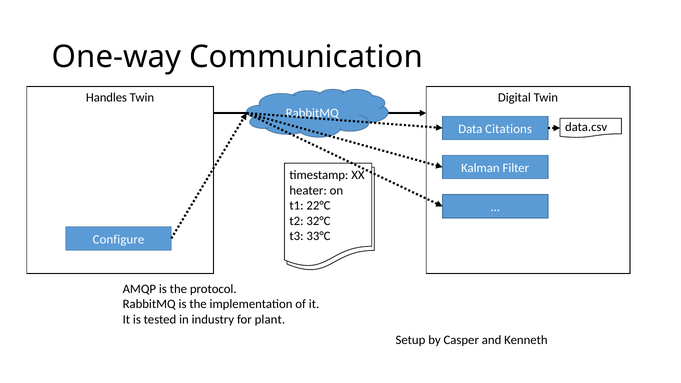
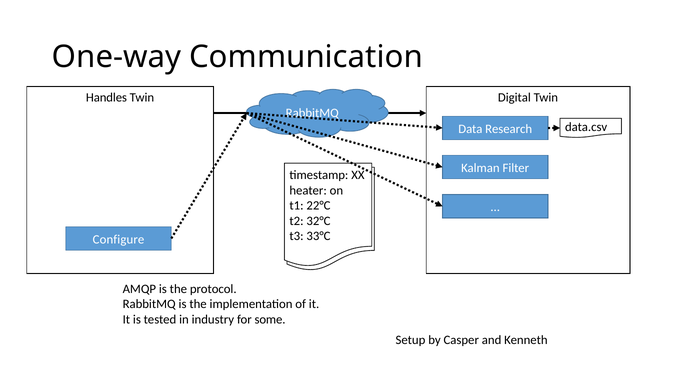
Citations: Citations -> Research
plant: plant -> some
